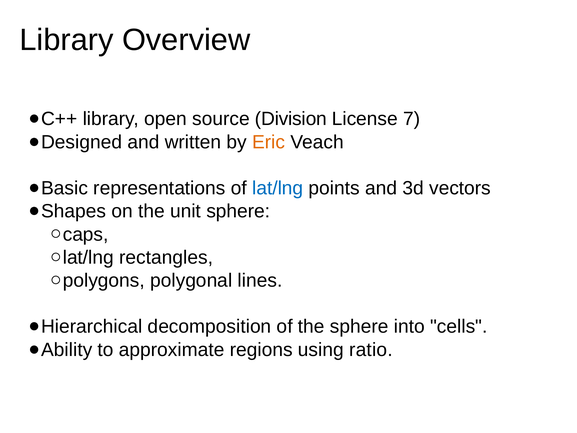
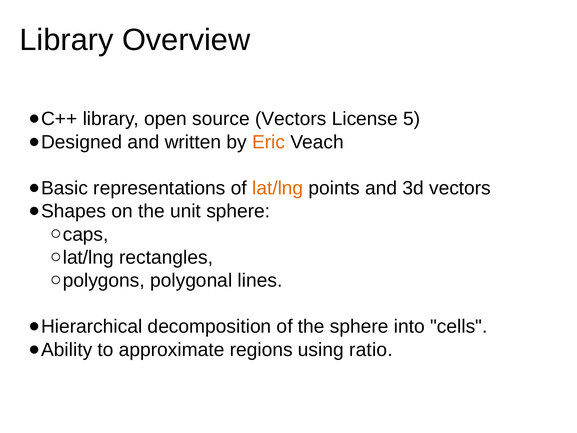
source Division: Division -> Vectors
7: 7 -> 5
lat/lng colour: blue -> orange
